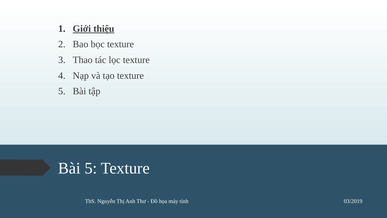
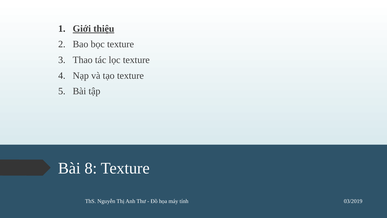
Bài 5: 5 -> 8
